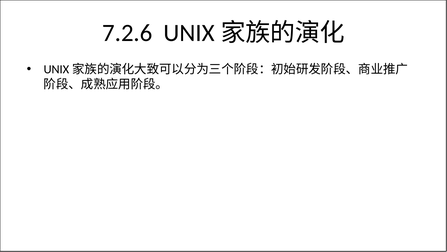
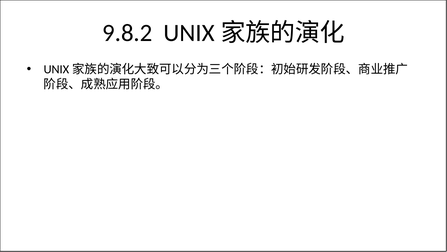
7.2.6: 7.2.6 -> 9.8.2
